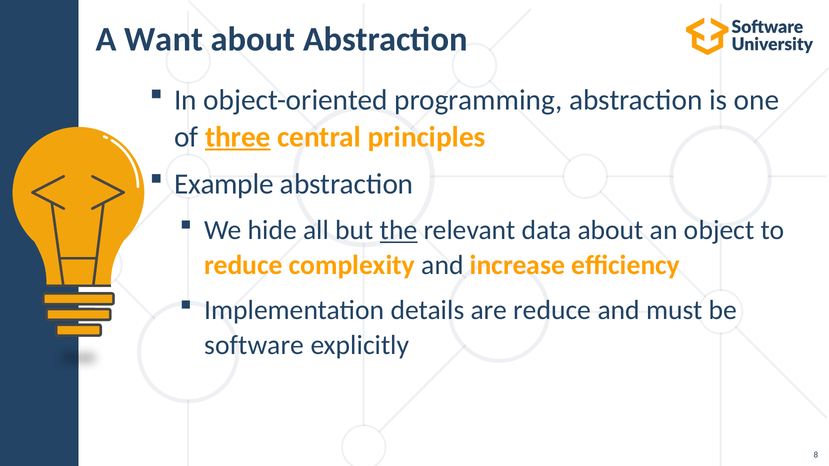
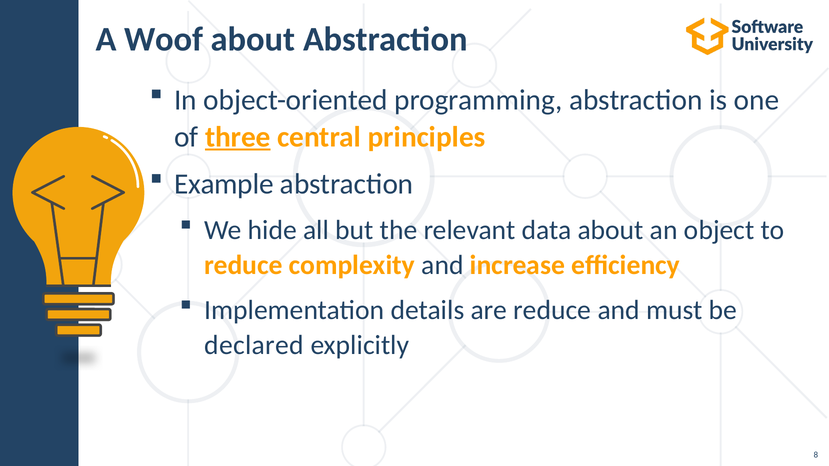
Want: Want -> Woof
the underline: present -> none
software: software -> declared
